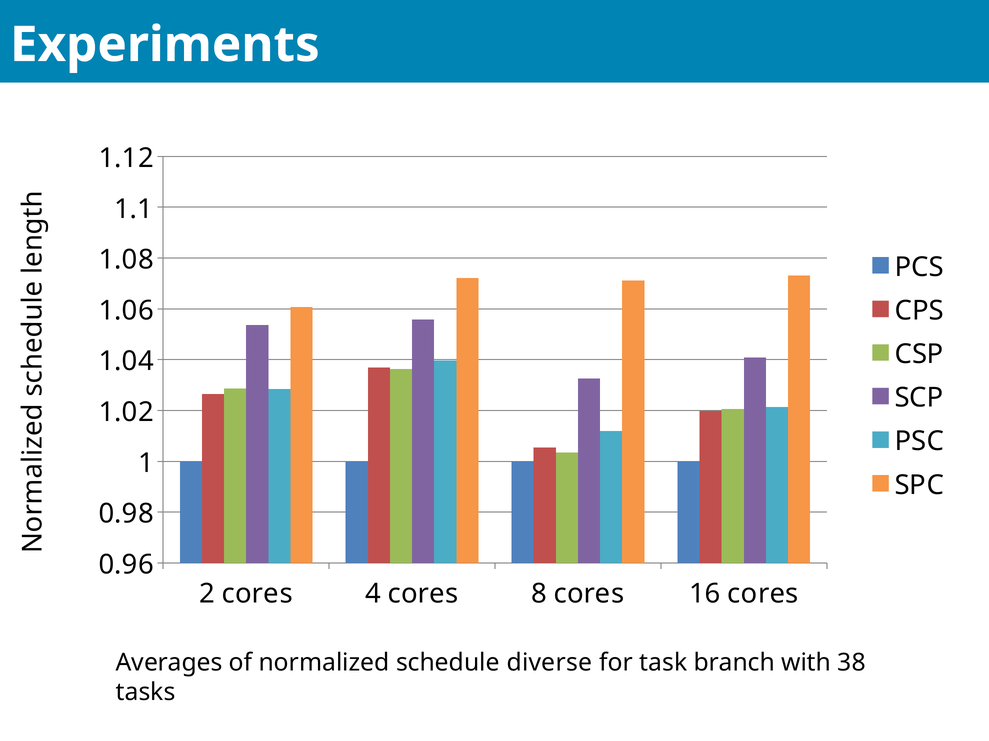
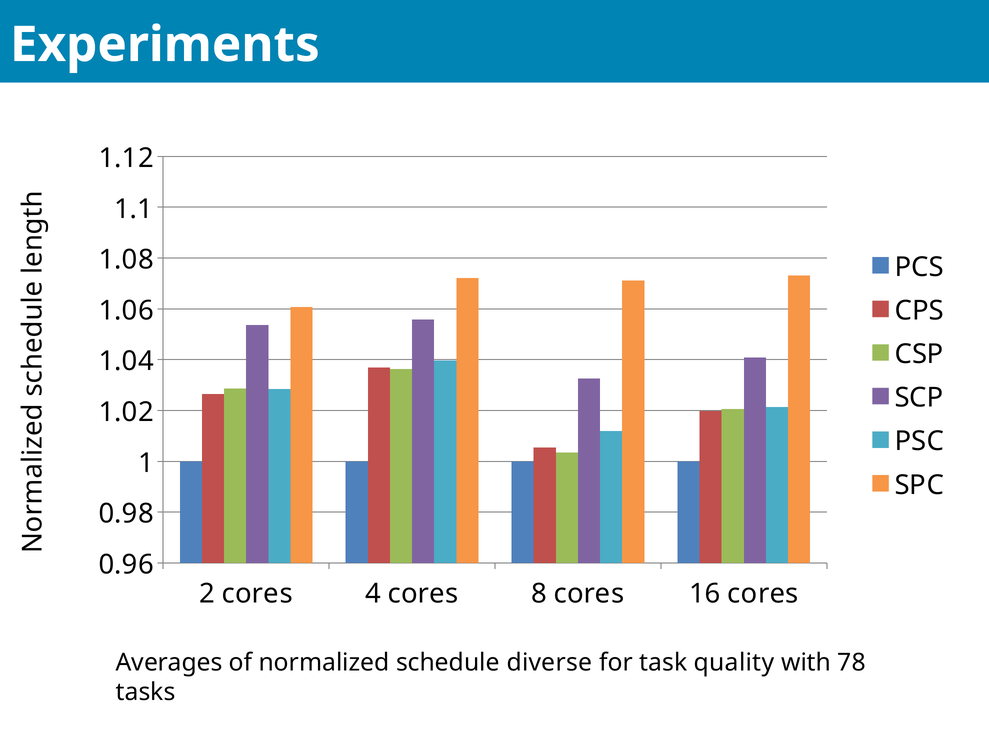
branch: branch -> quality
38: 38 -> 78
